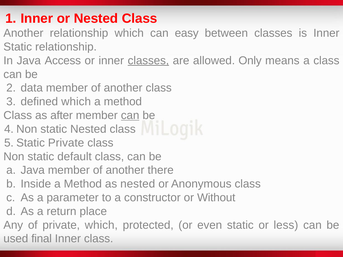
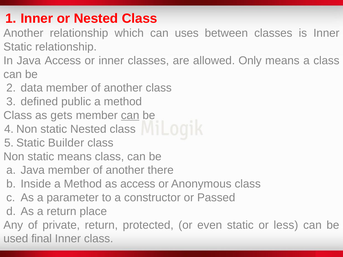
easy: easy -> uses
classes at (148, 61) underline: present -> none
defined which: which -> public
after: after -> gets
Private at (66, 143): Private -> Builder
static default: default -> means
as nested: nested -> access
Without: Without -> Passed
private which: which -> return
